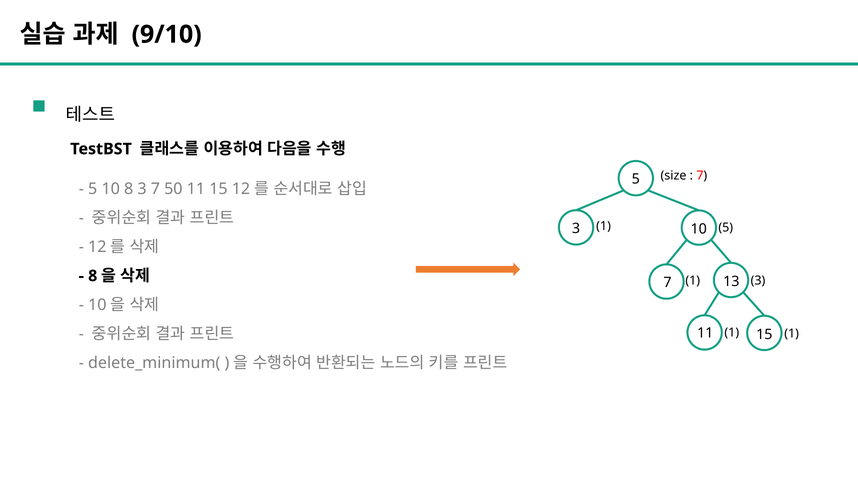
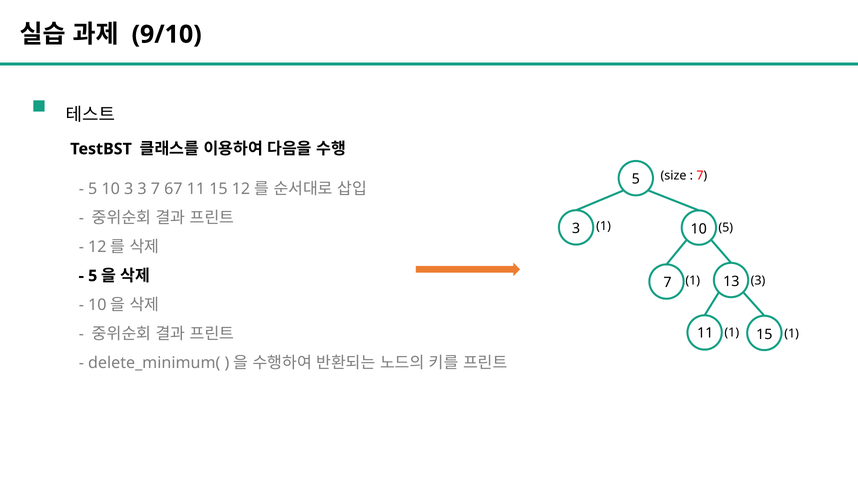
10 8: 8 -> 3
50: 50 -> 67
8 at (93, 276): 8 -> 5
